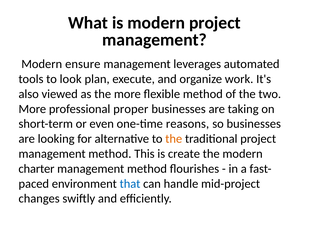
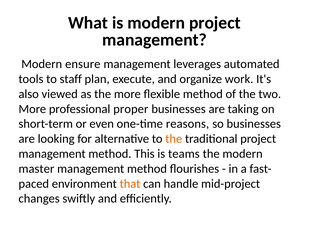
look: look -> staff
create: create -> teams
charter: charter -> master
that colour: blue -> orange
